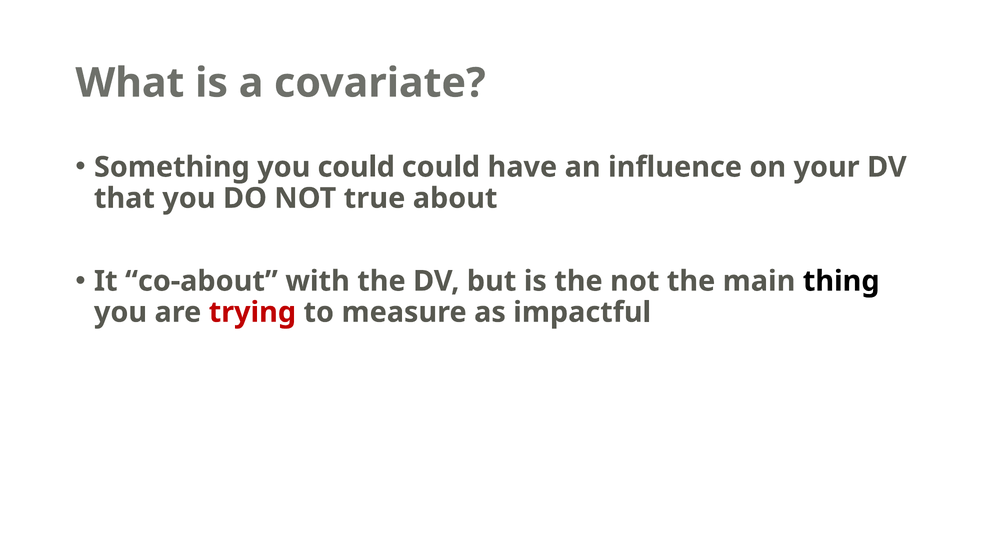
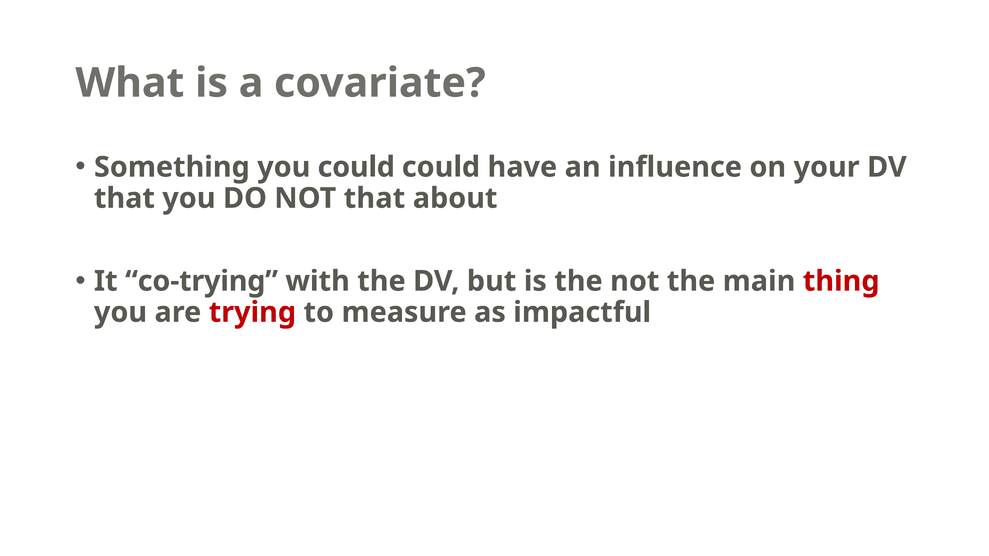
NOT true: true -> that
co-about: co-about -> co-trying
thing colour: black -> red
